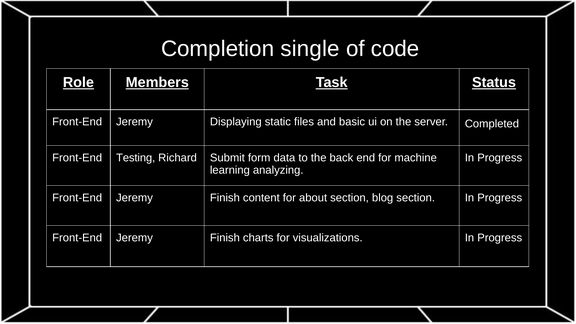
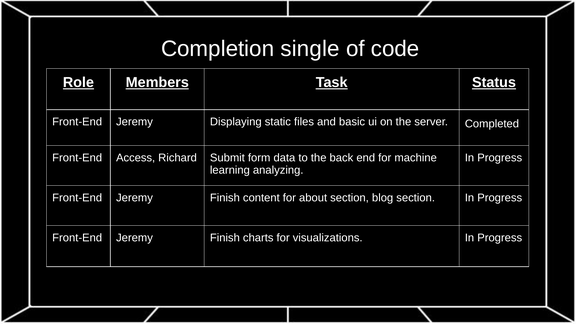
Testing: Testing -> Access
